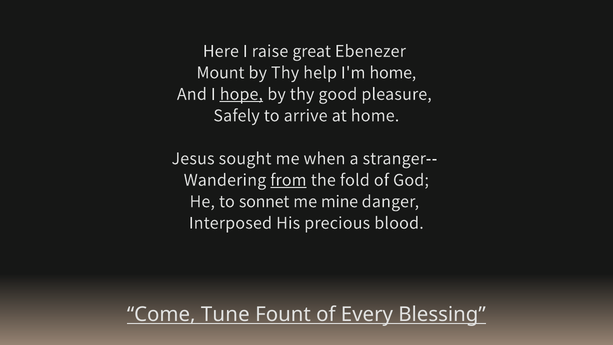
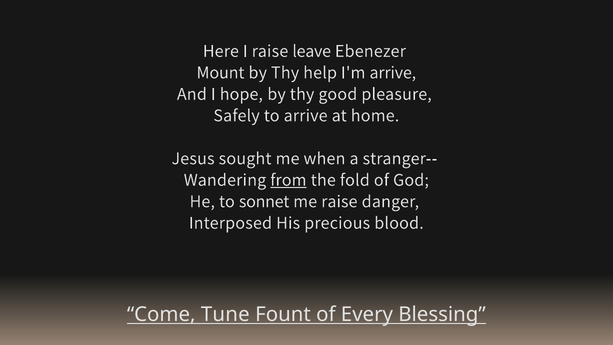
great: great -> leave
I'm home: home -> arrive
hope underline: present -> none
me mine: mine -> raise
